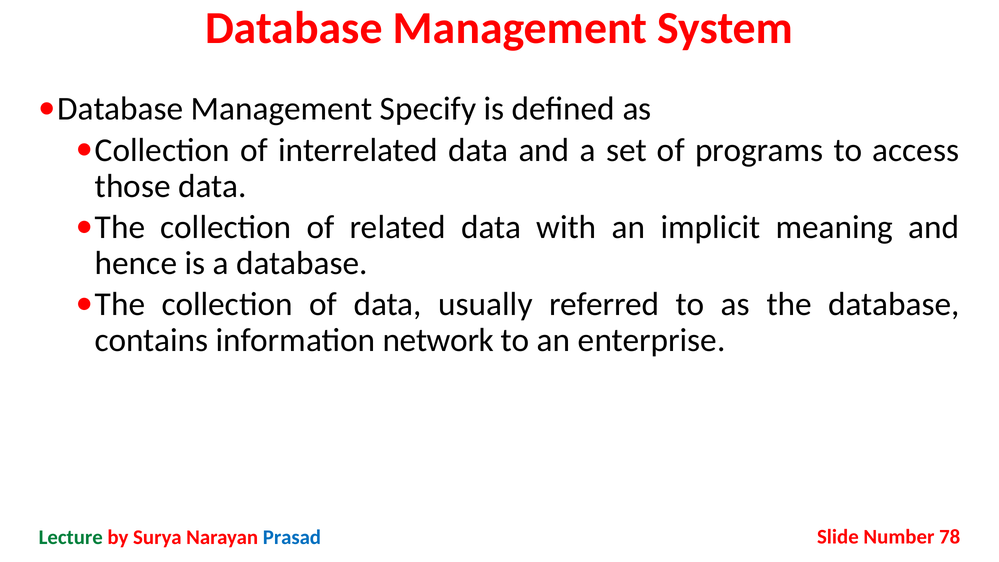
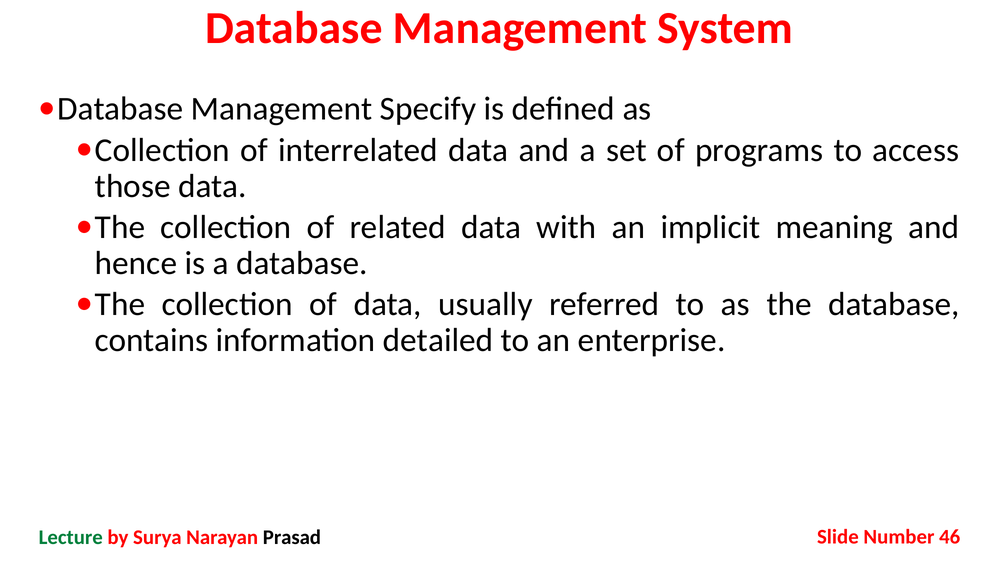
network: network -> detailed
Prasad colour: blue -> black
78: 78 -> 46
